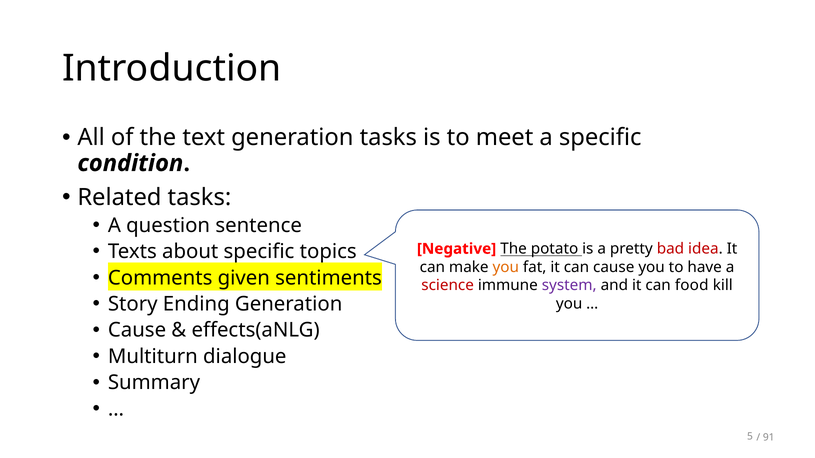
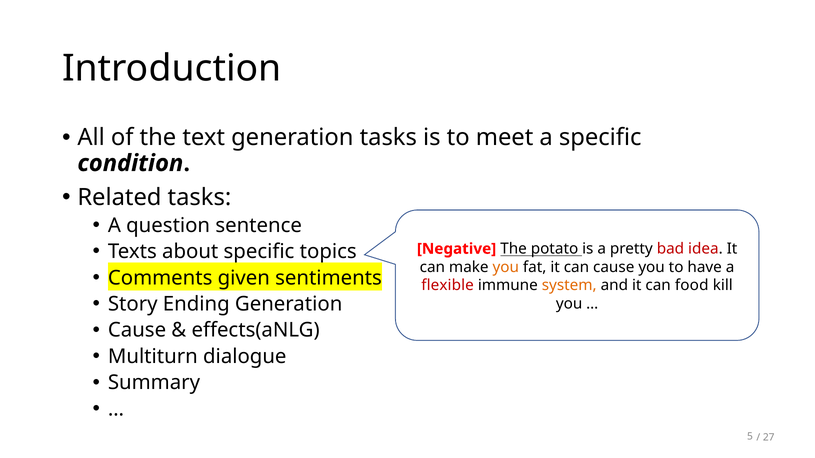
science: science -> flexible
system colour: purple -> orange
91: 91 -> 27
